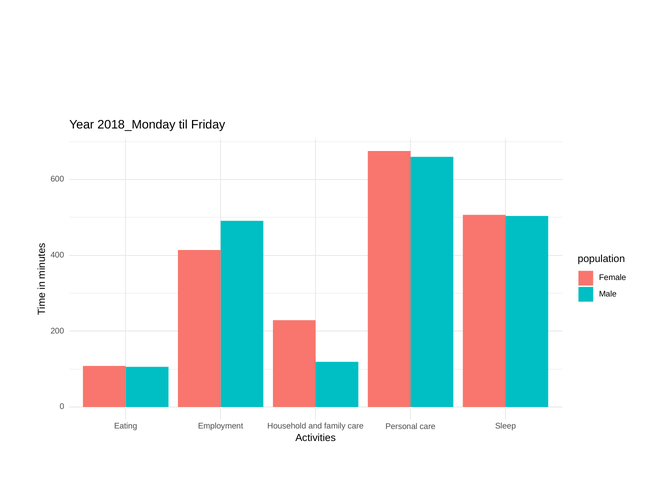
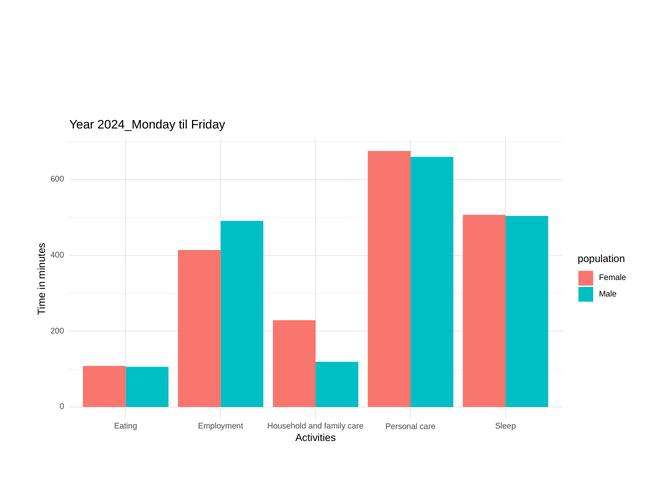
2018_Monday: 2018_Monday -> 2024_Monday
